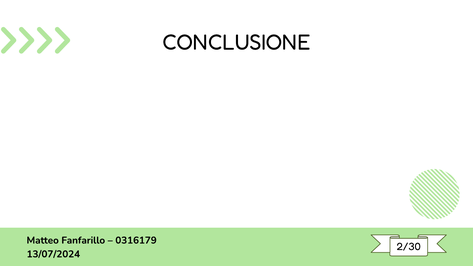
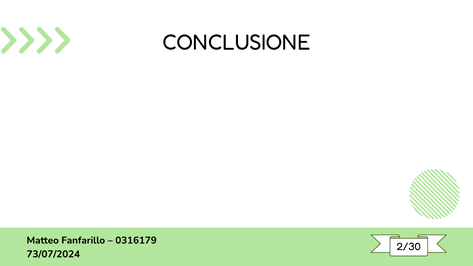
13/07/2024: 13/07/2024 -> 73/07/2024
